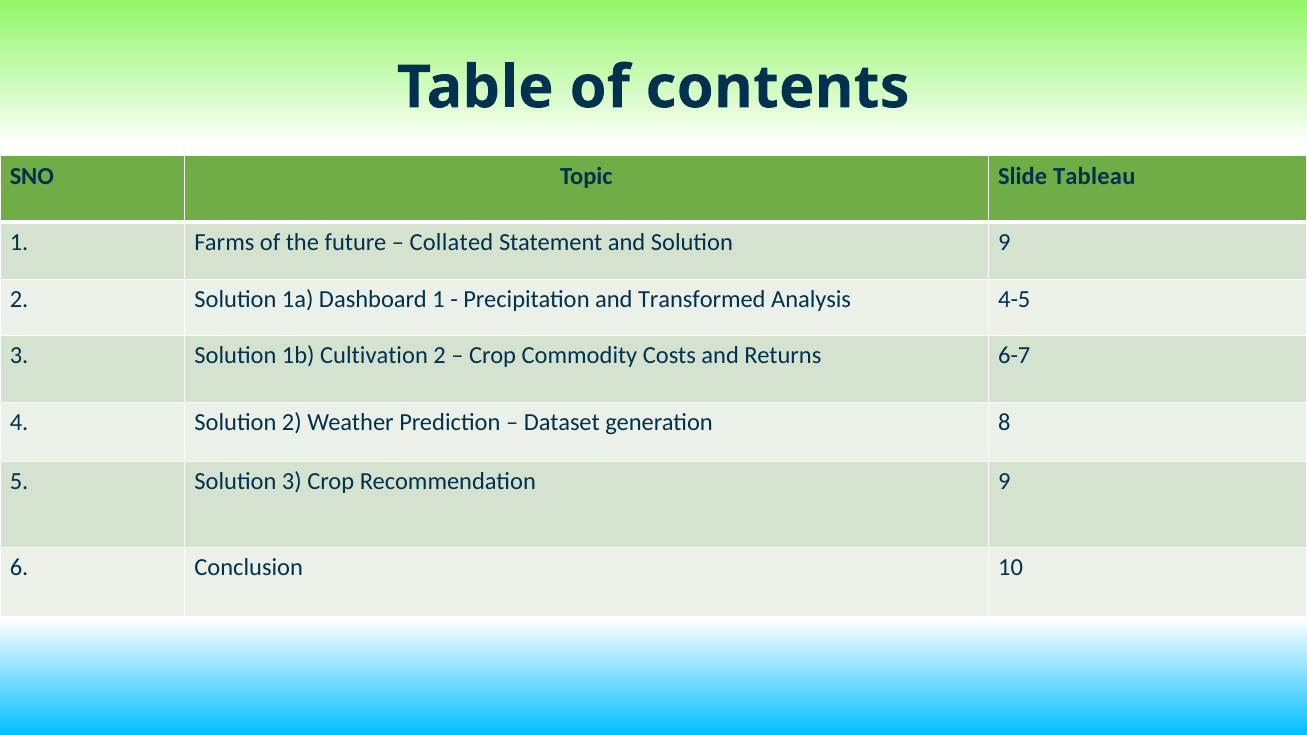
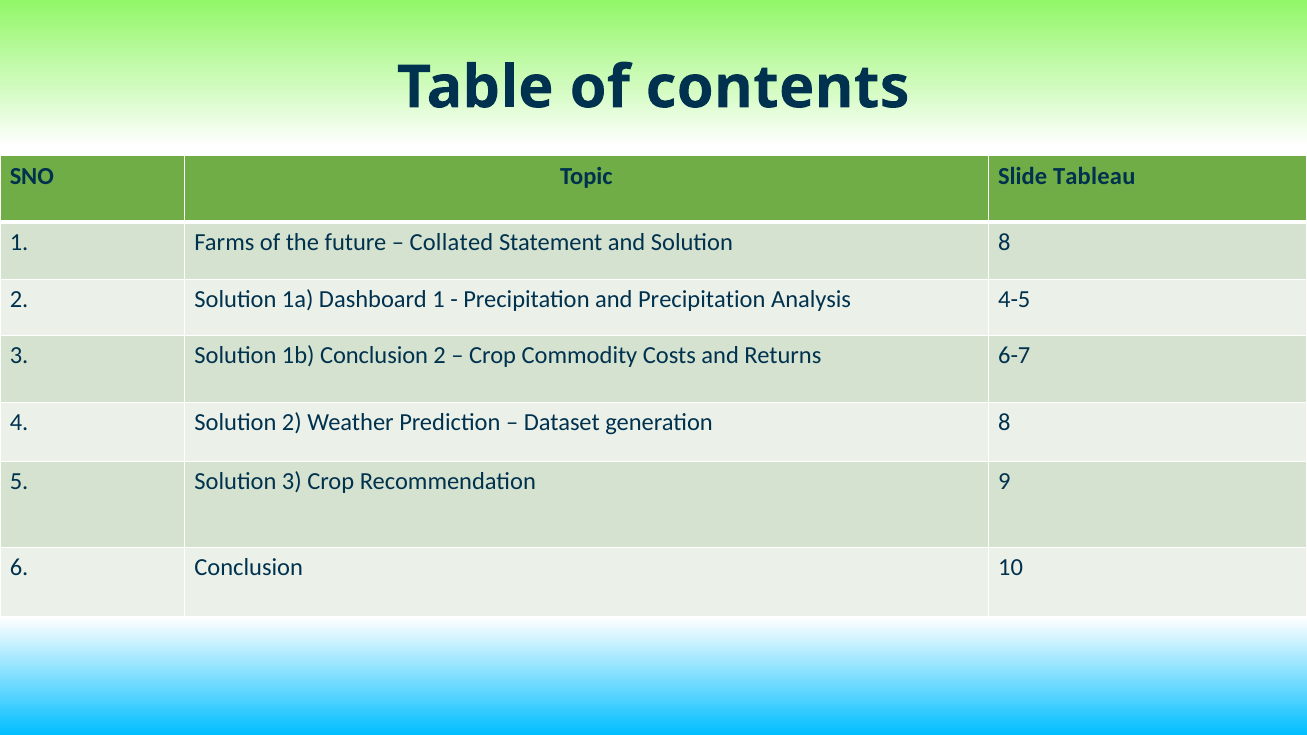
Solution 9: 9 -> 8
and Transformed: Transformed -> Precipitation
1b Cultivation: Cultivation -> Conclusion
